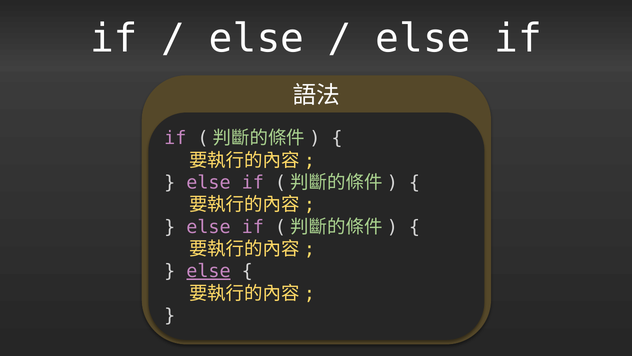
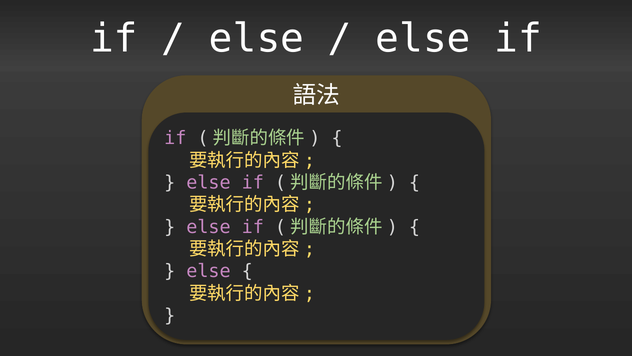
else at (208, 271) underline: present -> none
